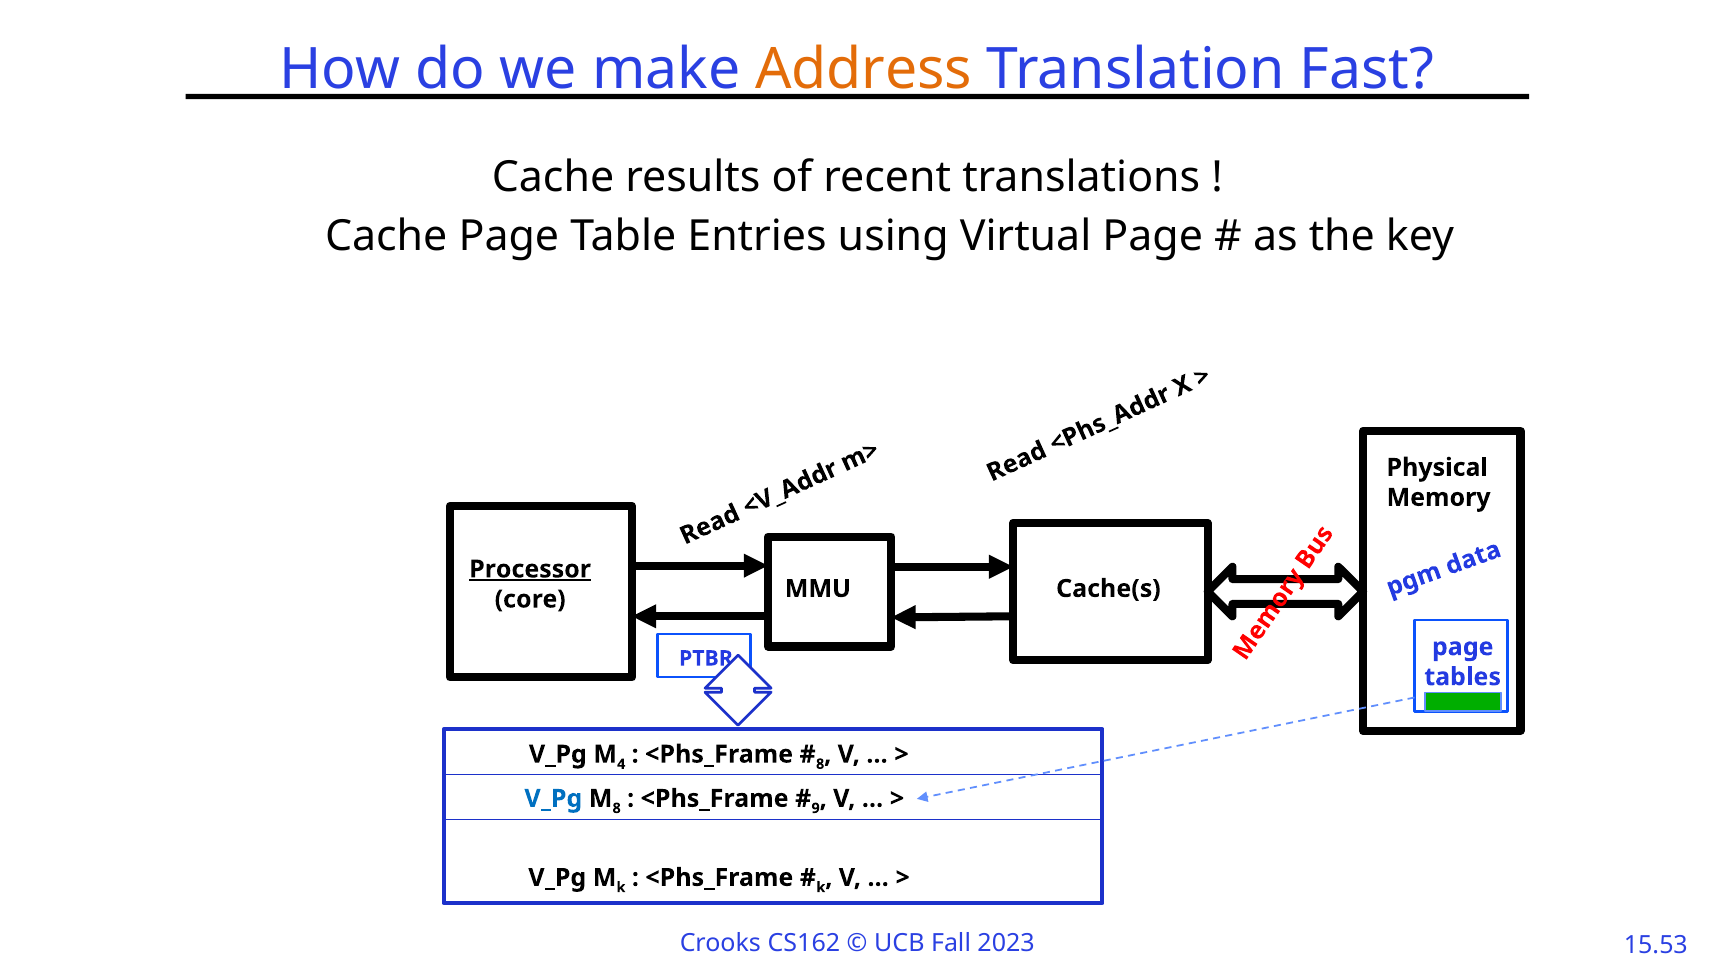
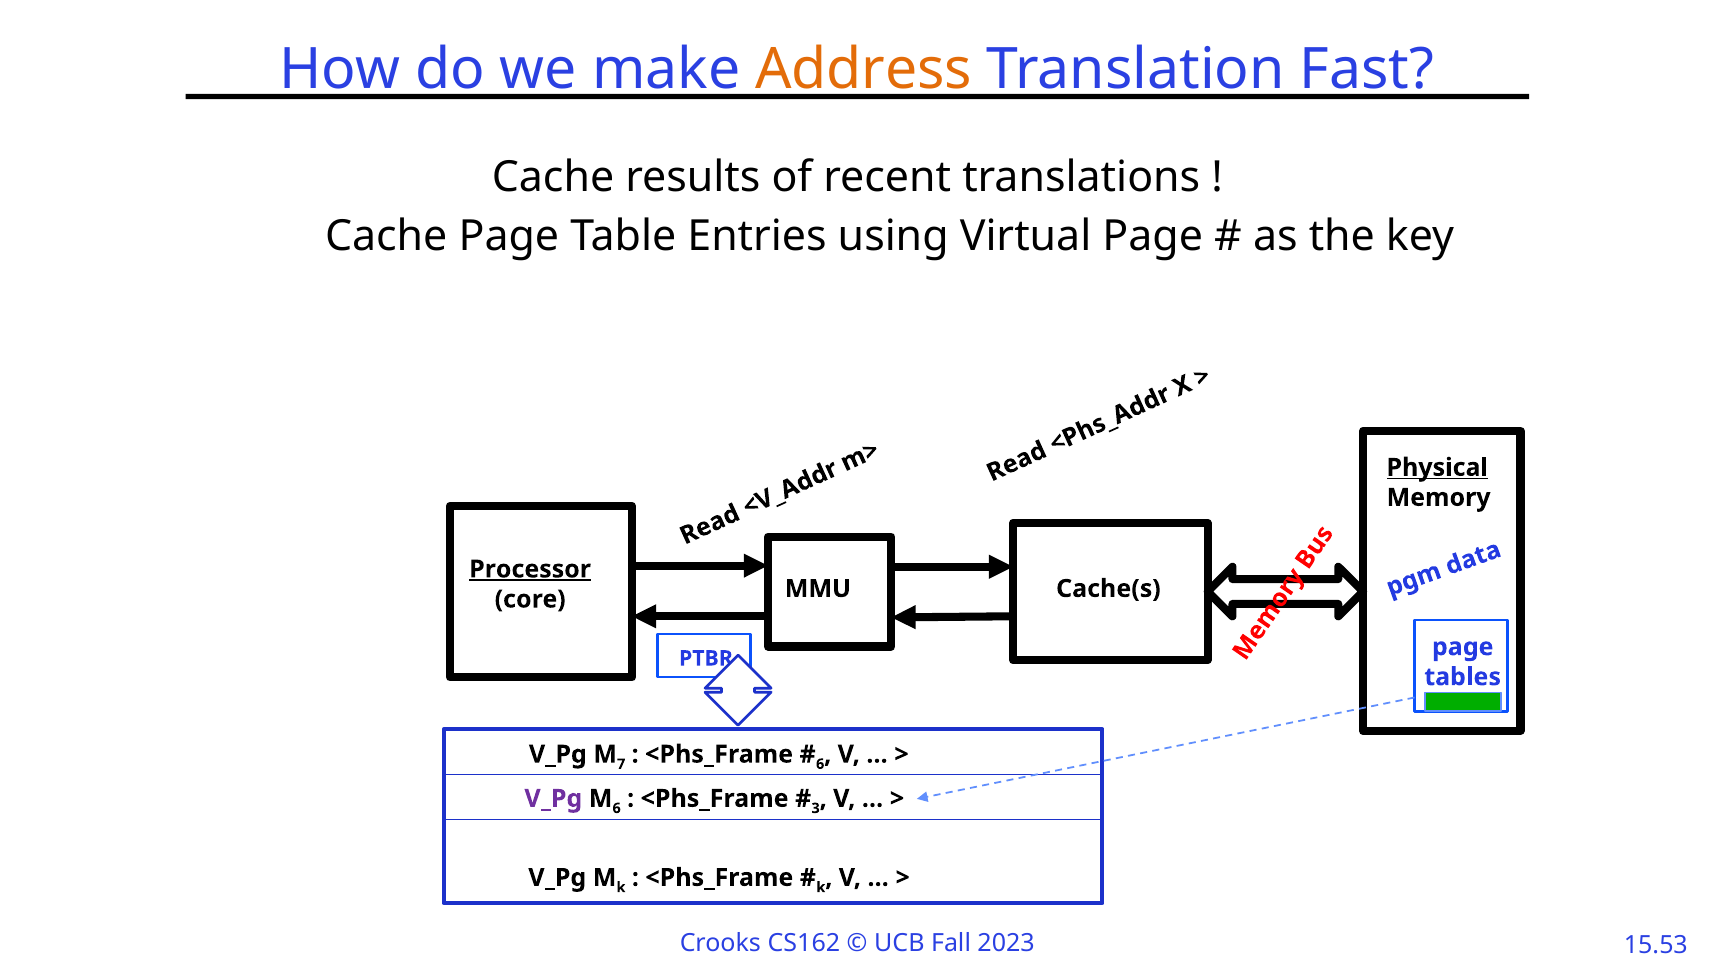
Physical underline: none -> present
4: 4 -> 7
8 at (820, 764): 8 -> 6
V_Pg at (553, 798) colour: blue -> purple
8 at (617, 808): 8 -> 6
9: 9 -> 3
